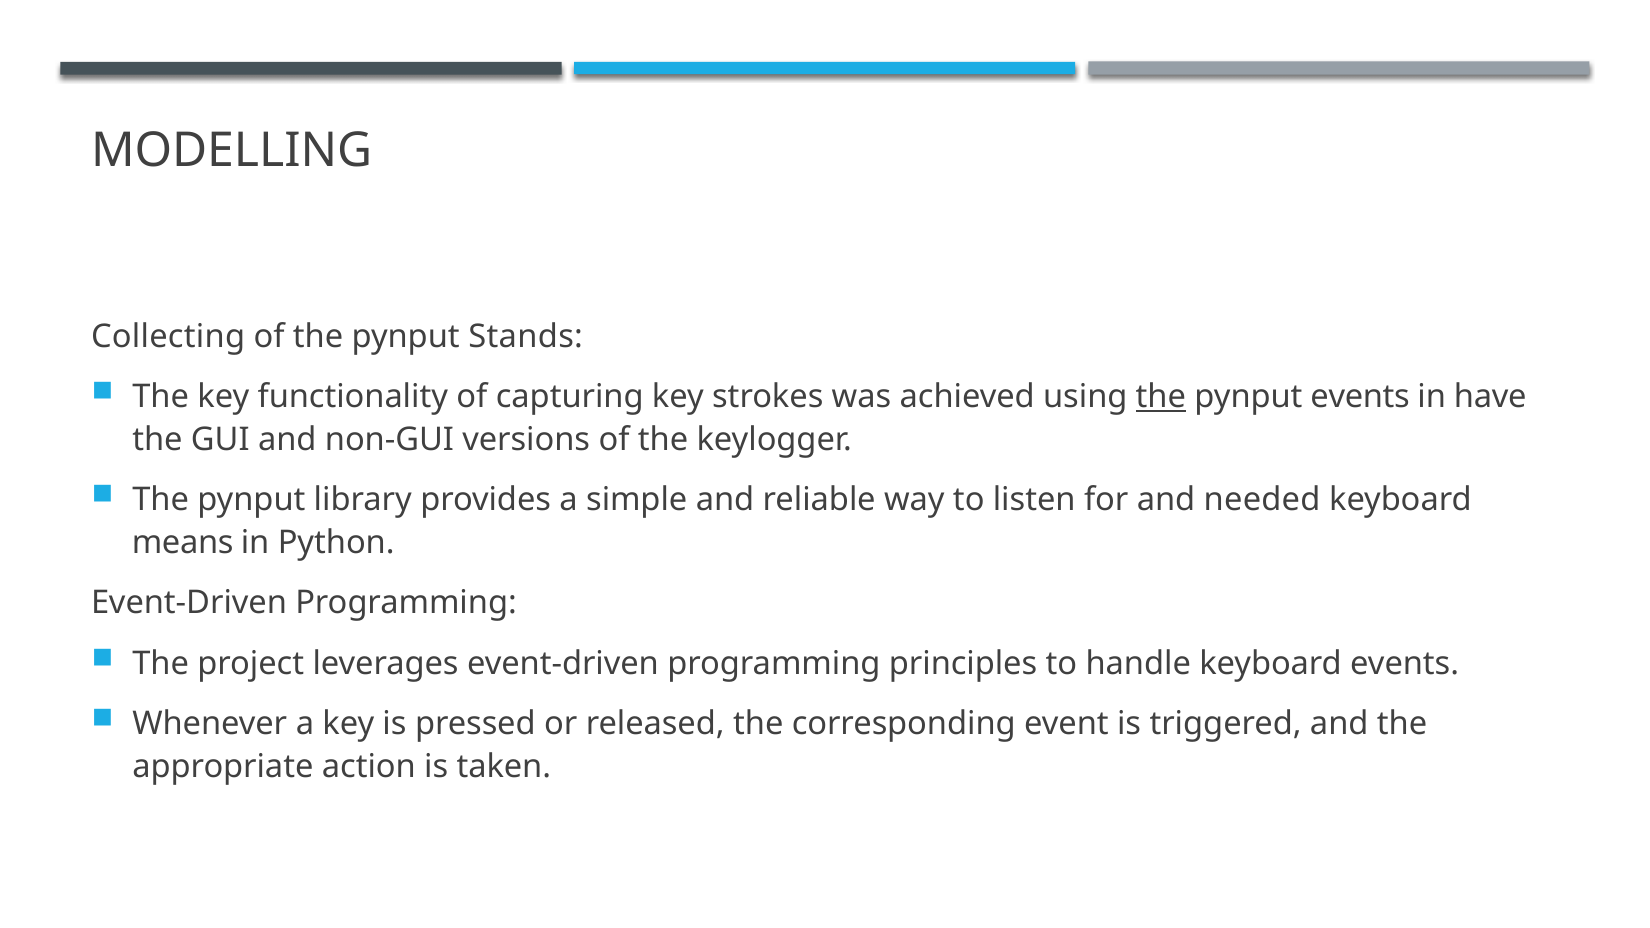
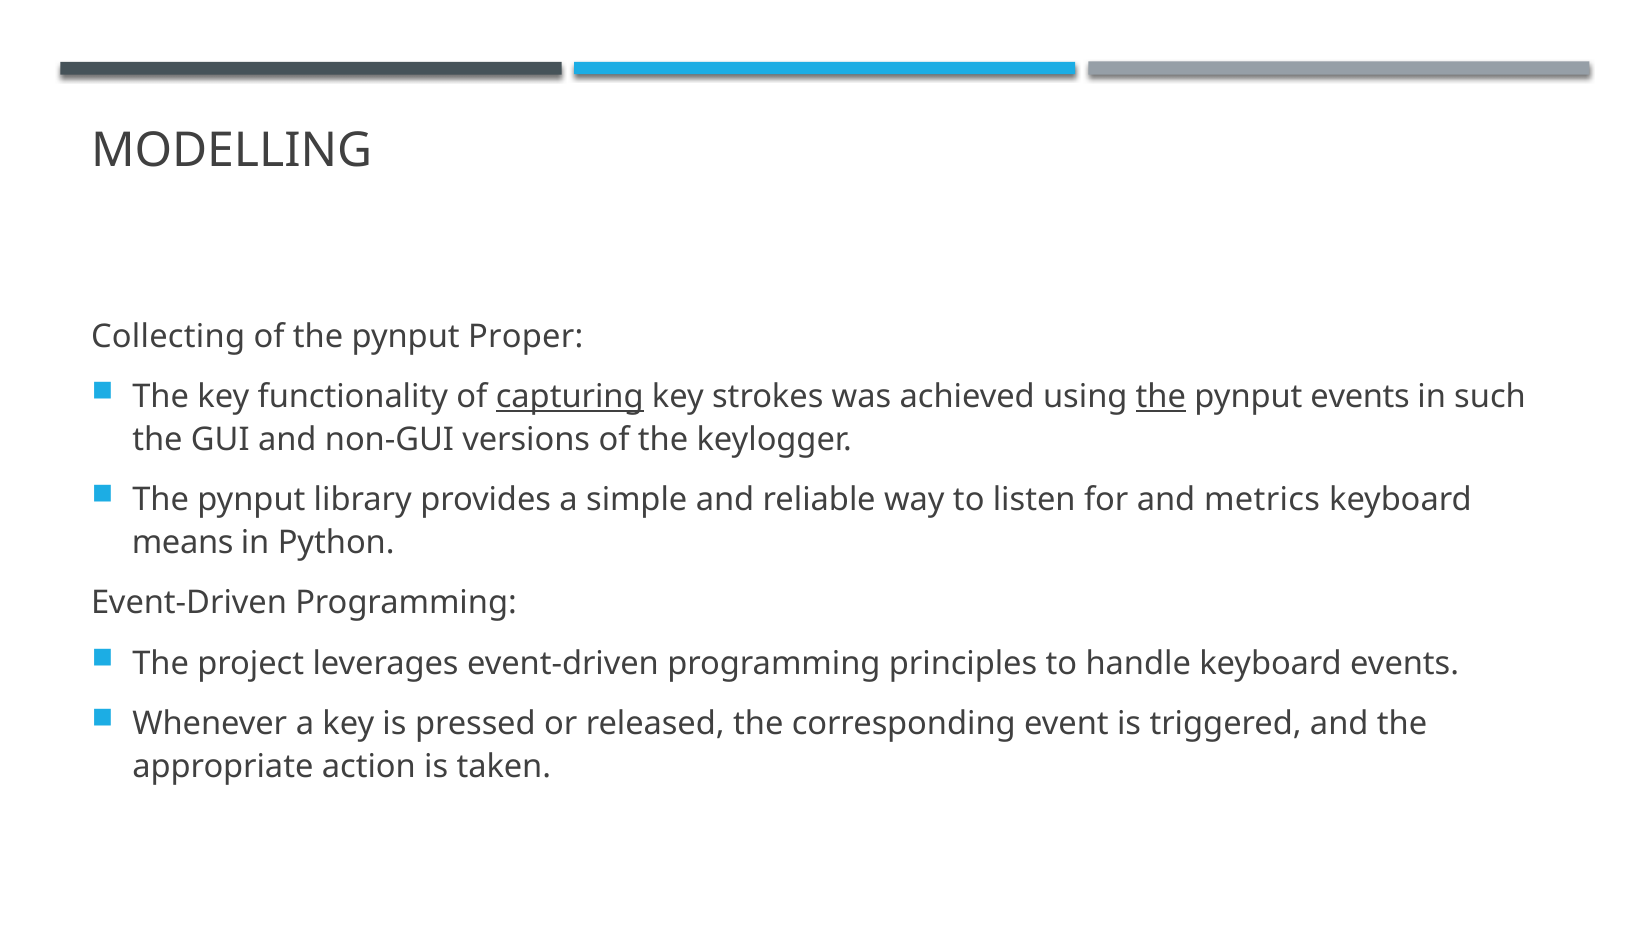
Stands: Stands -> Proper
capturing underline: none -> present
have: have -> such
needed: needed -> metrics
